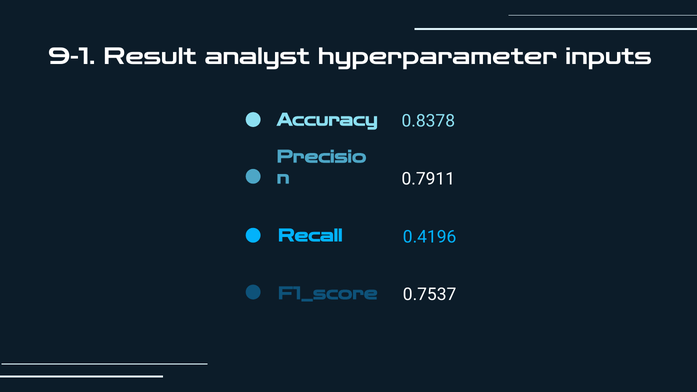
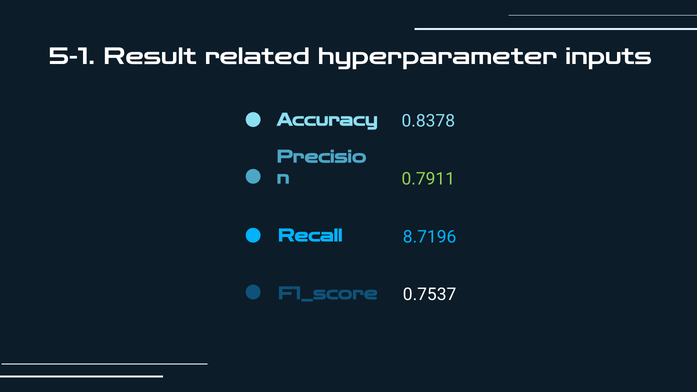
9-1: 9-1 -> 5-1
analyst: analyst -> related
0.7911 colour: white -> light green
0.4196: 0.4196 -> 8.7196
